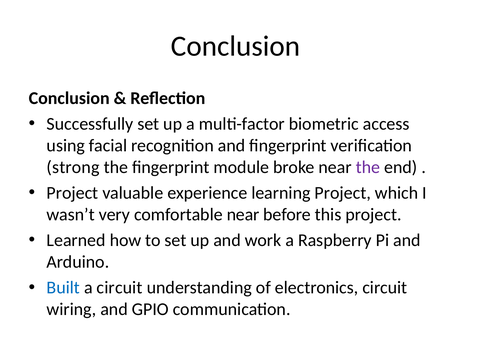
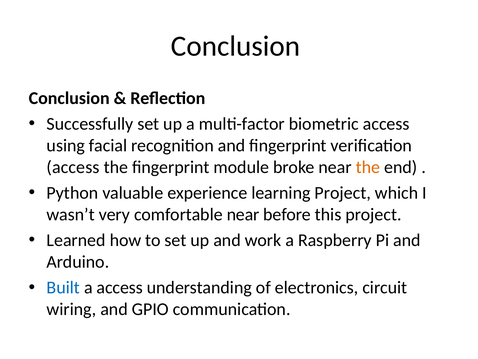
strong at (73, 167): strong -> access
the at (368, 167) colour: purple -> orange
Project at (72, 193): Project -> Python
a circuit: circuit -> access
